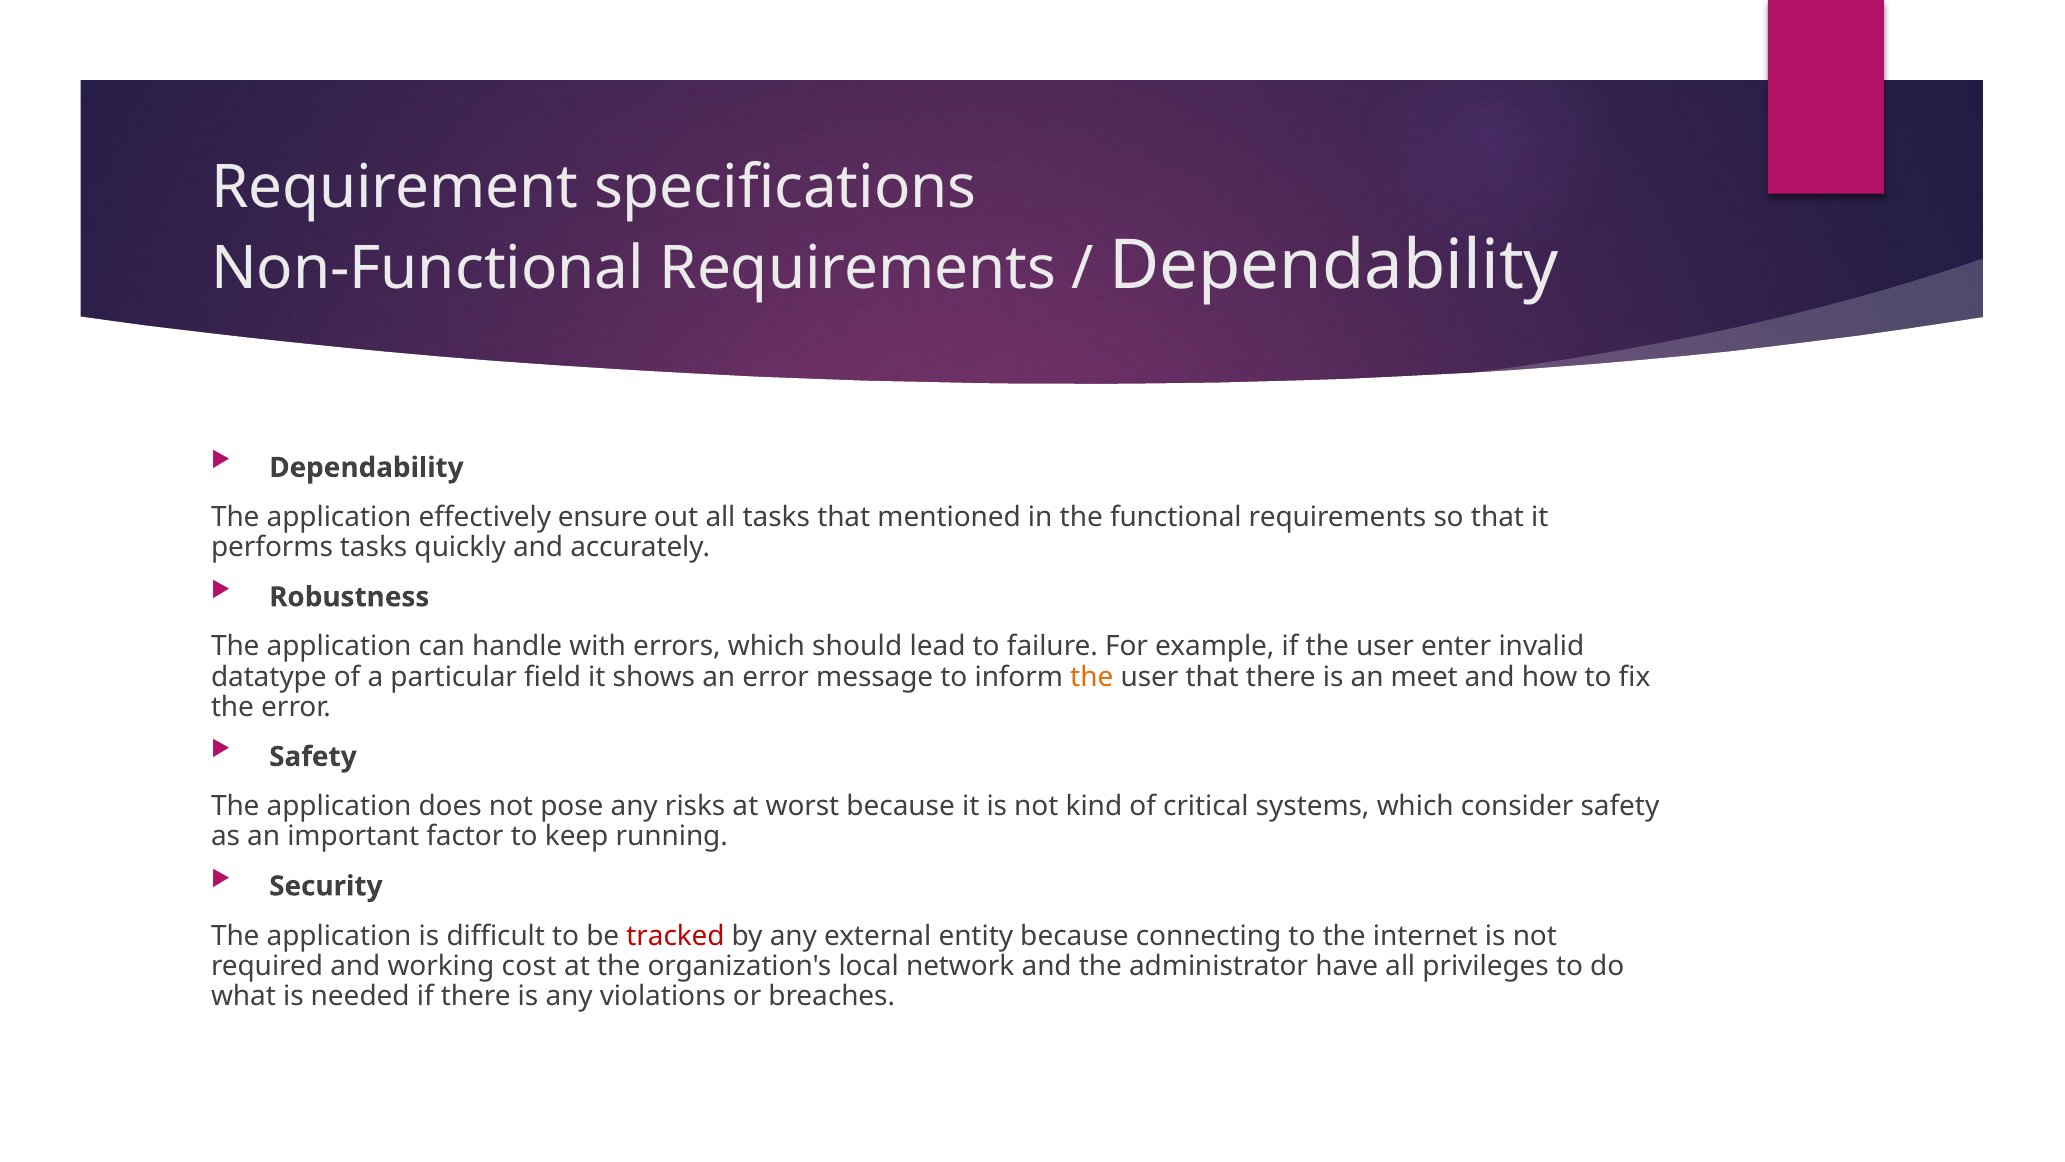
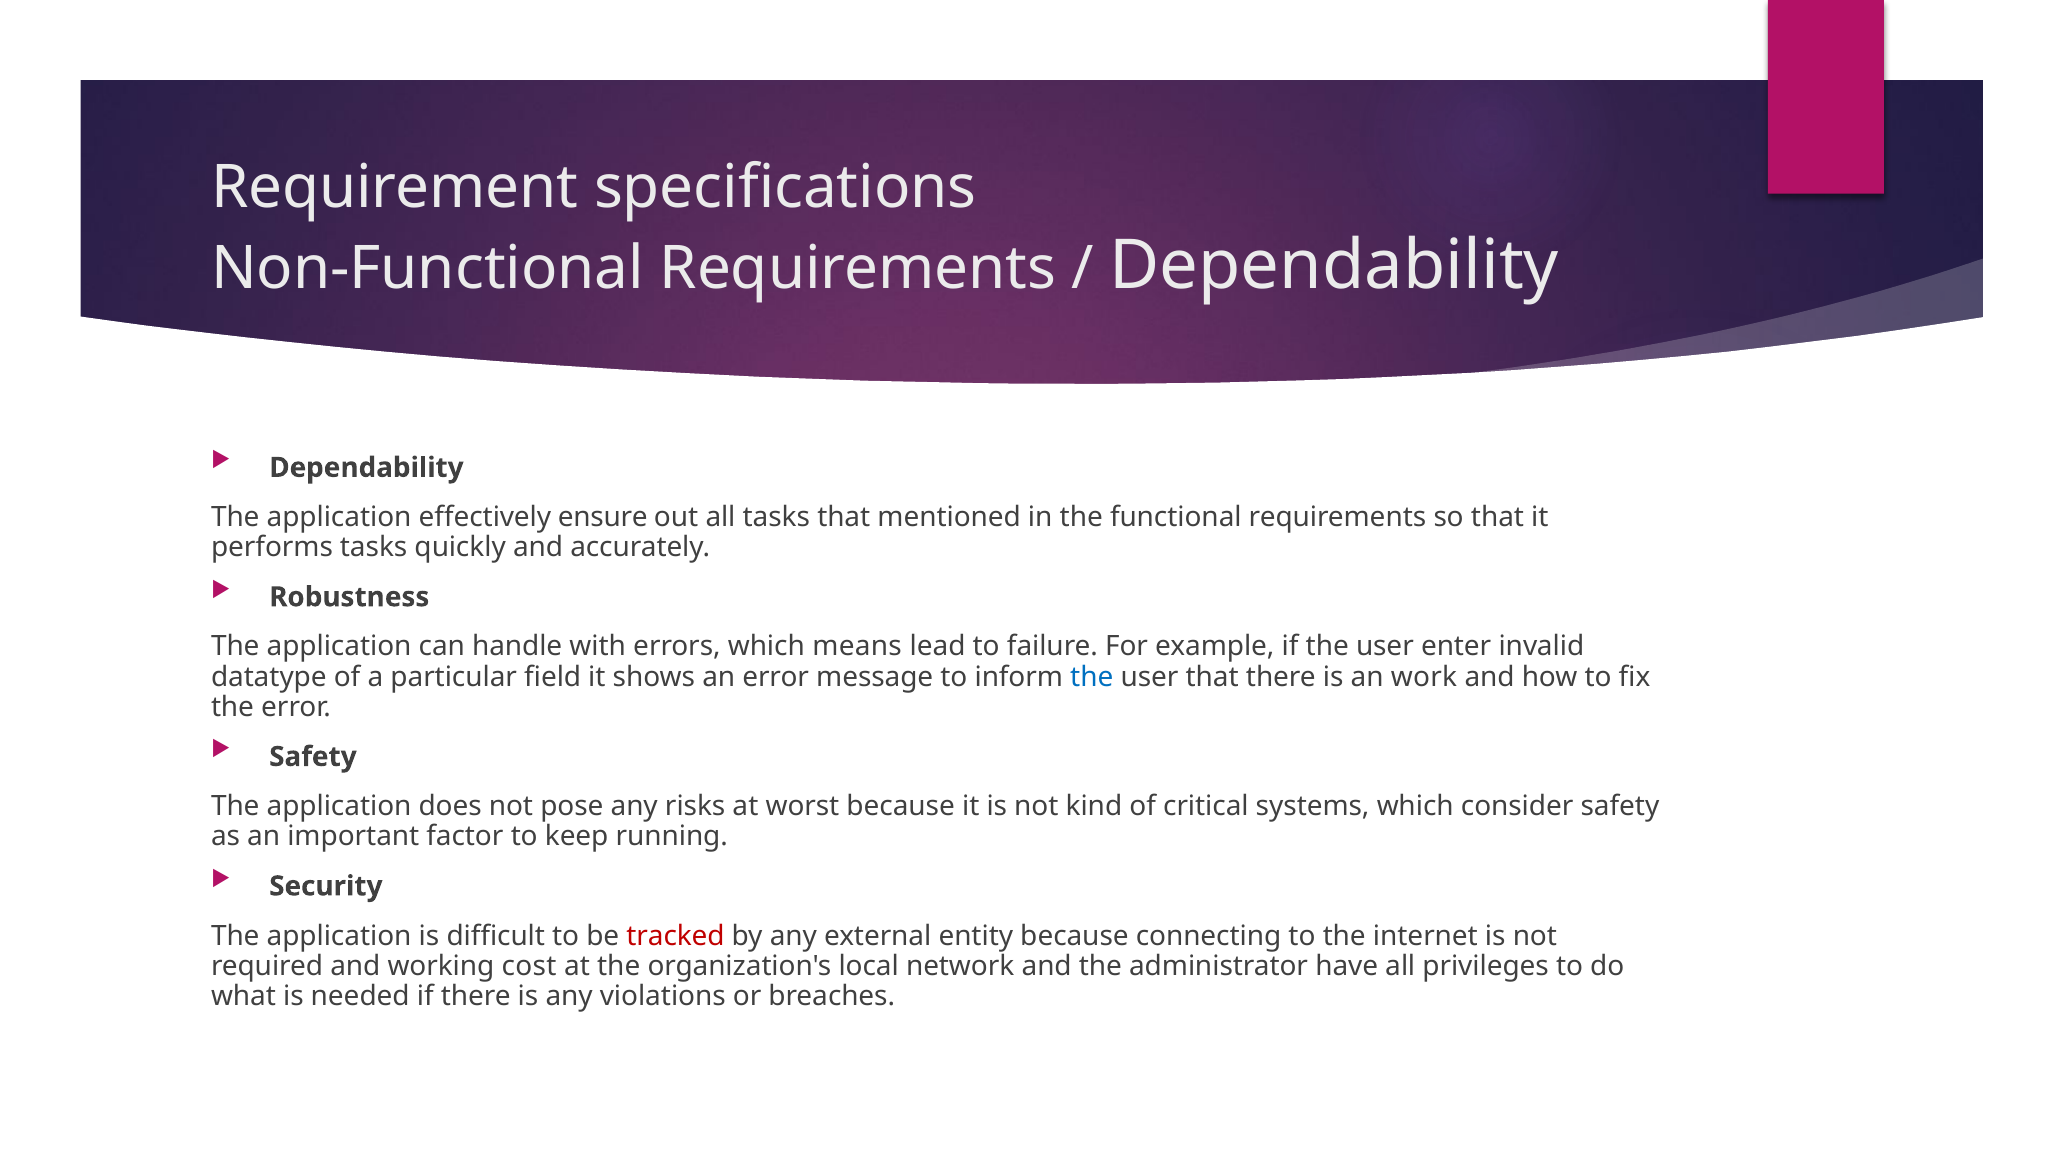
should: should -> means
the at (1092, 677) colour: orange -> blue
meet: meet -> work
